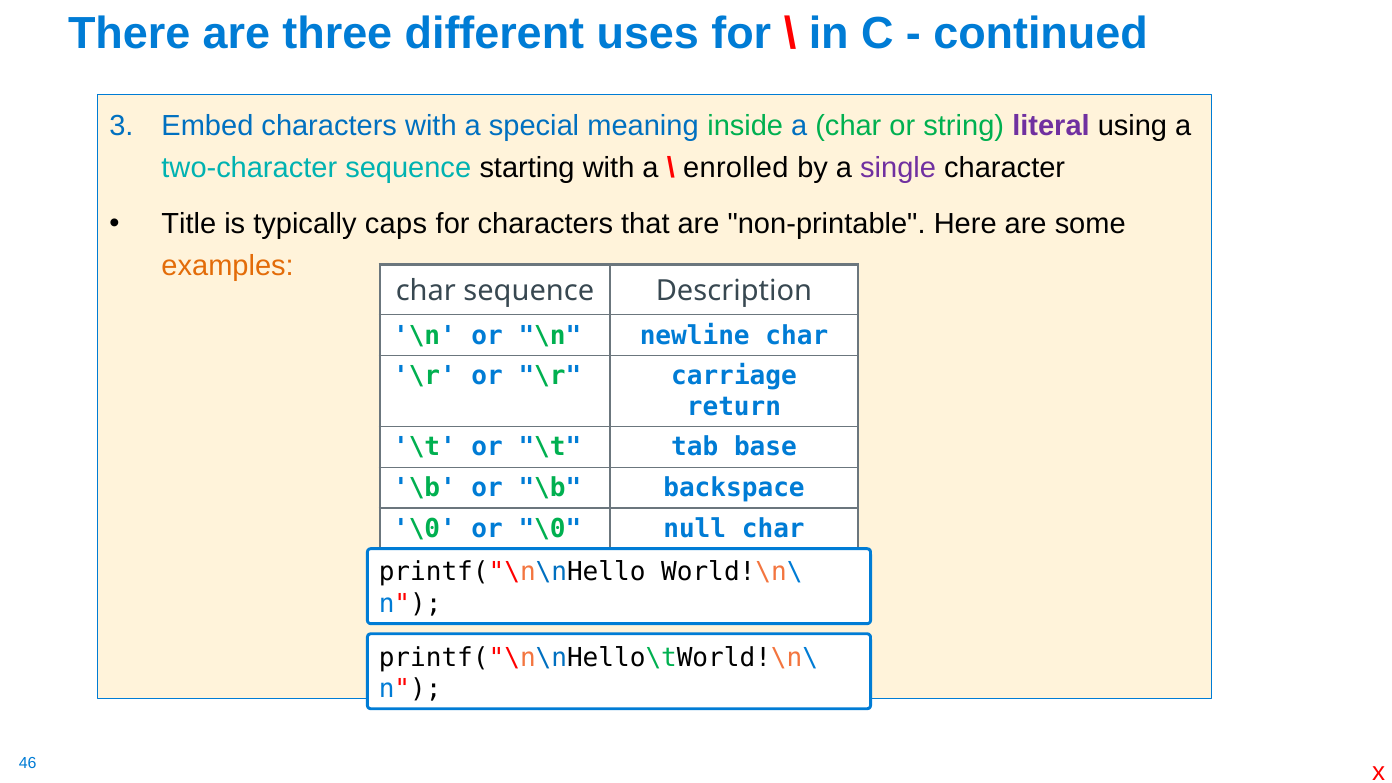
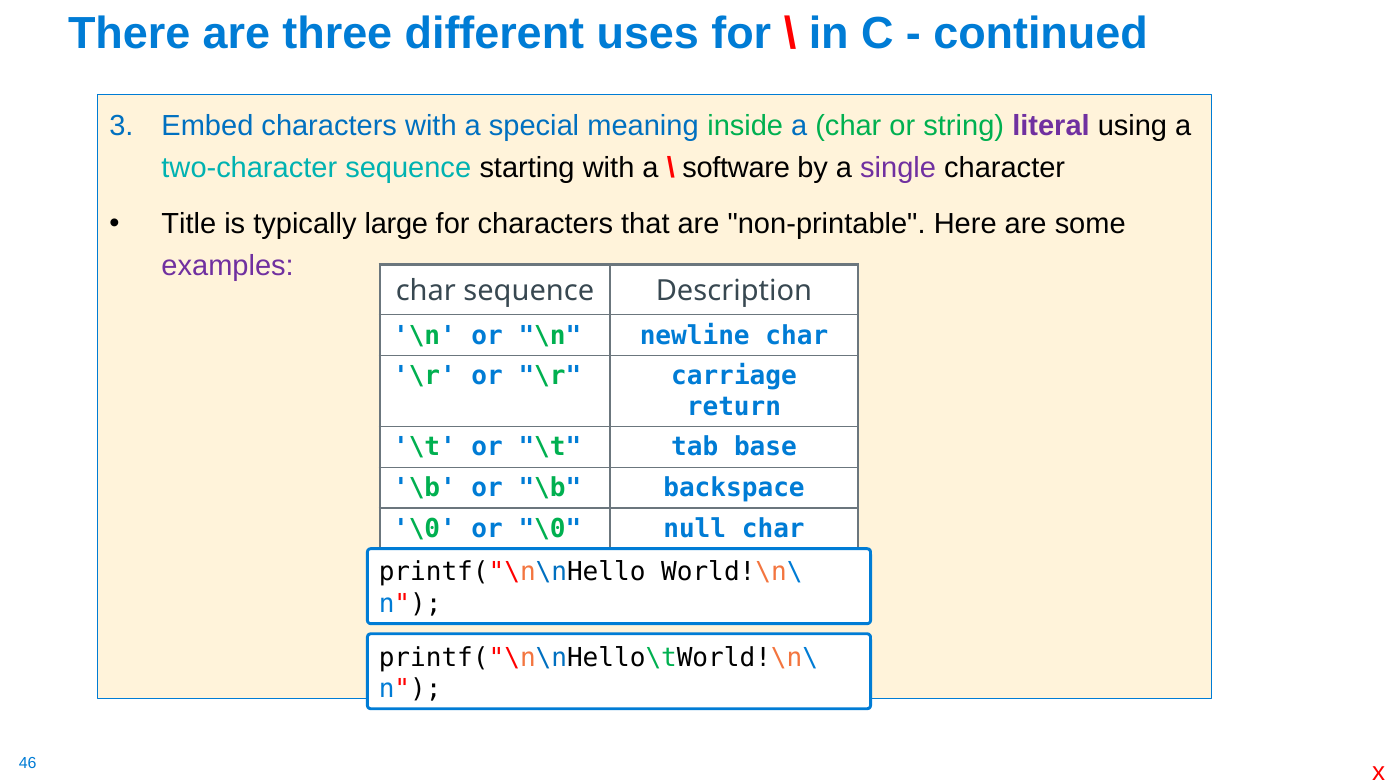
enrolled: enrolled -> software
caps: caps -> large
examples colour: orange -> purple
